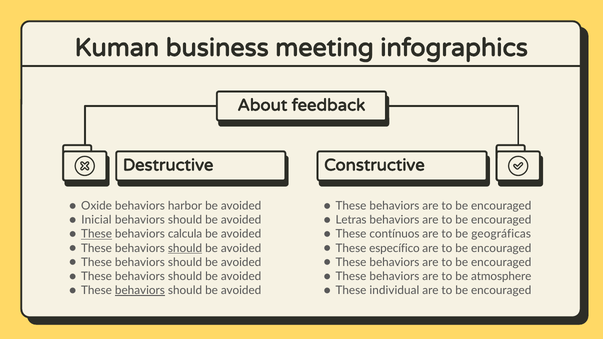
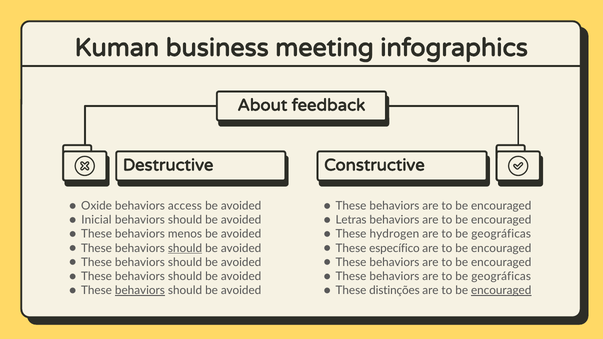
harbor: harbor -> access
These at (97, 234) underline: present -> none
calcula: calcula -> menos
contínuos: contínuos -> hydrogen
atmosphere at (501, 276): atmosphere -> geográficas
individual: individual -> distinções
encouraged at (501, 291) underline: none -> present
